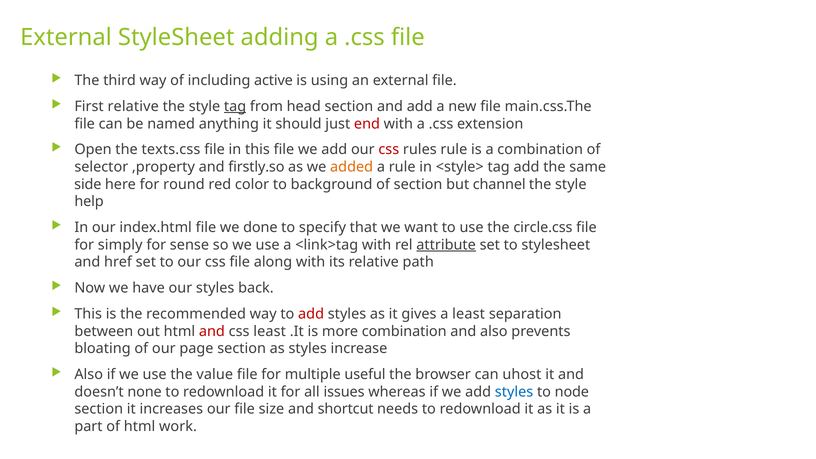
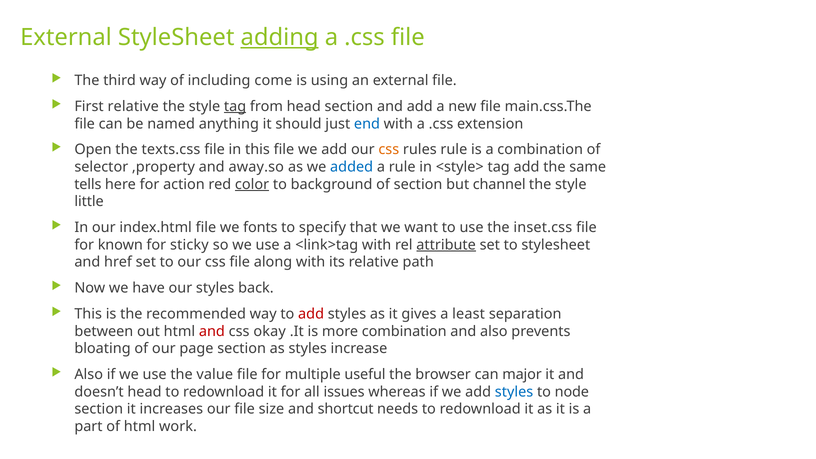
adding underline: none -> present
active: active -> come
end colour: red -> blue
css at (389, 150) colour: red -> orange
firstly.so: firstly.so -> away.so
added colour: orange -> blue
side: side -> tells
round: round -> action
color underline: none -> present
help: help -> little
done: done -> fonts
circle.css: circle.css -> inset.css
simply: simply -> known
sense: sense -> sticky
css least: least -> okay
uhost: uhost -> major
doesn’t none: none -> head
